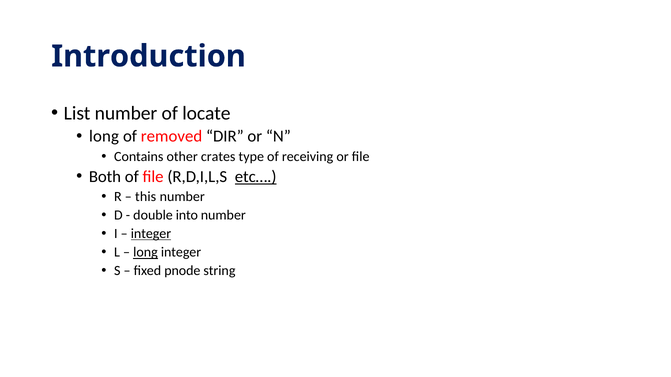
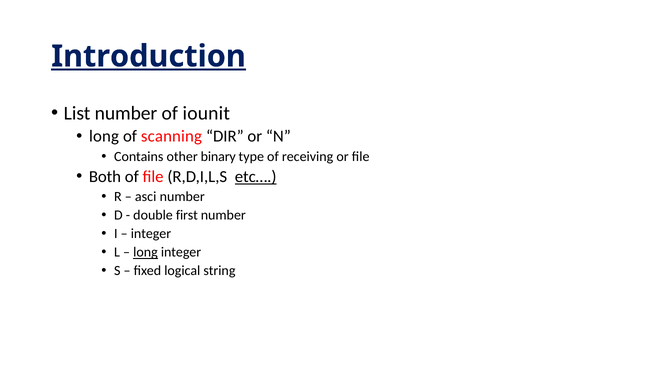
Introduction underline: none -> present
locate: locate -> iounit
removed: removed -> scanning
crates: crates -> binary
this: this -> asci
into: into -> first
integer at (151, 234) underline: present -> none
pnode: pnode -> logical
